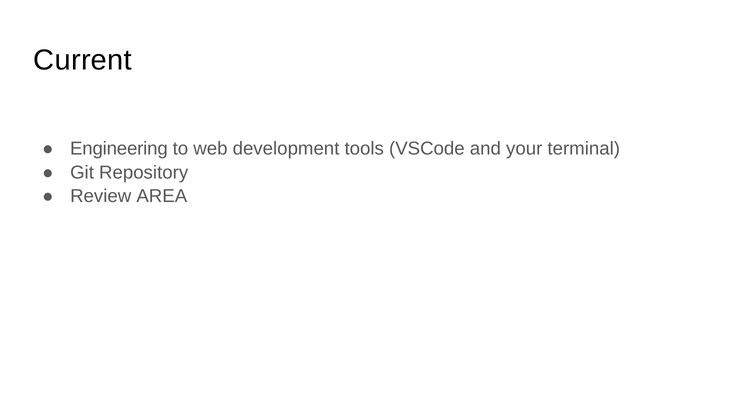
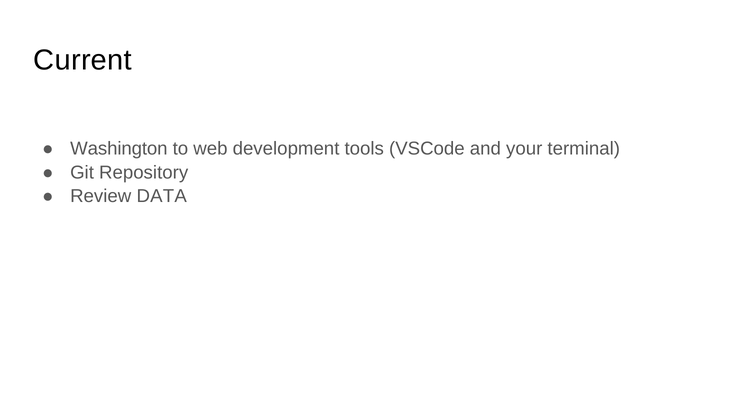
Engineering: Engineering -> Washington
AREA: AREA -> DATA
